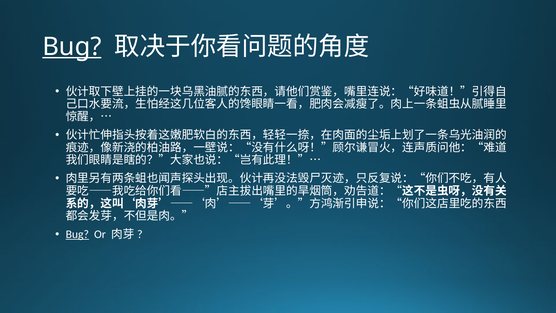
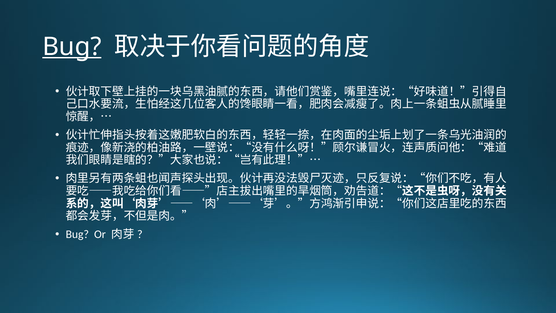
Bug at (77, 234) underline: present -> none
